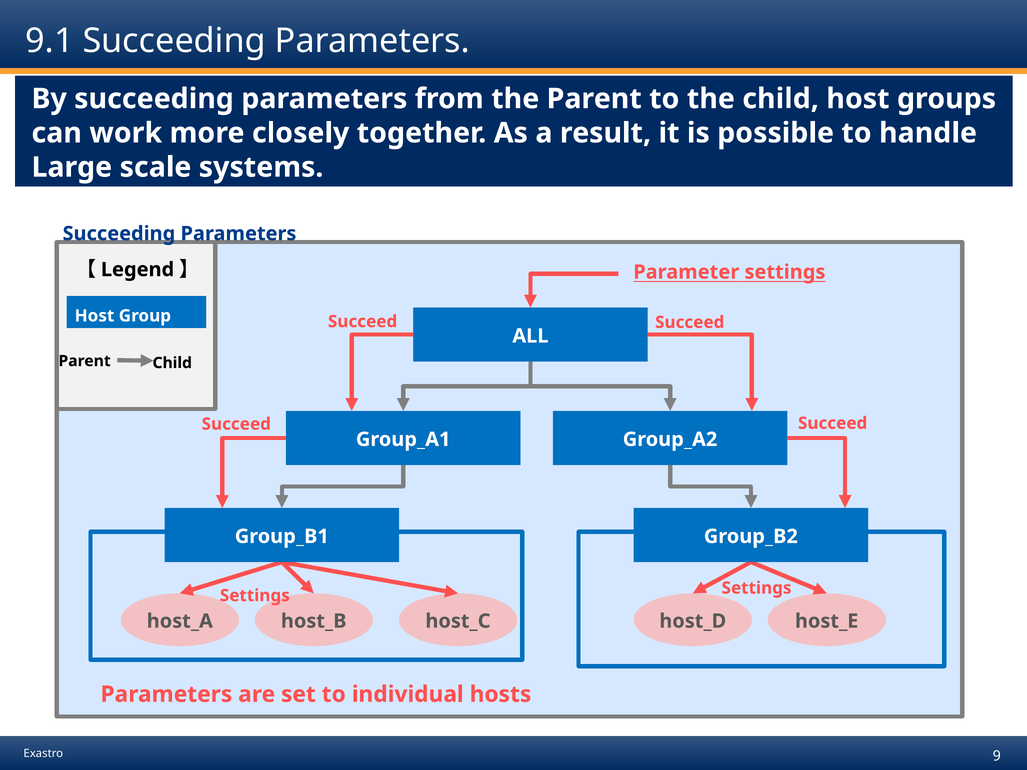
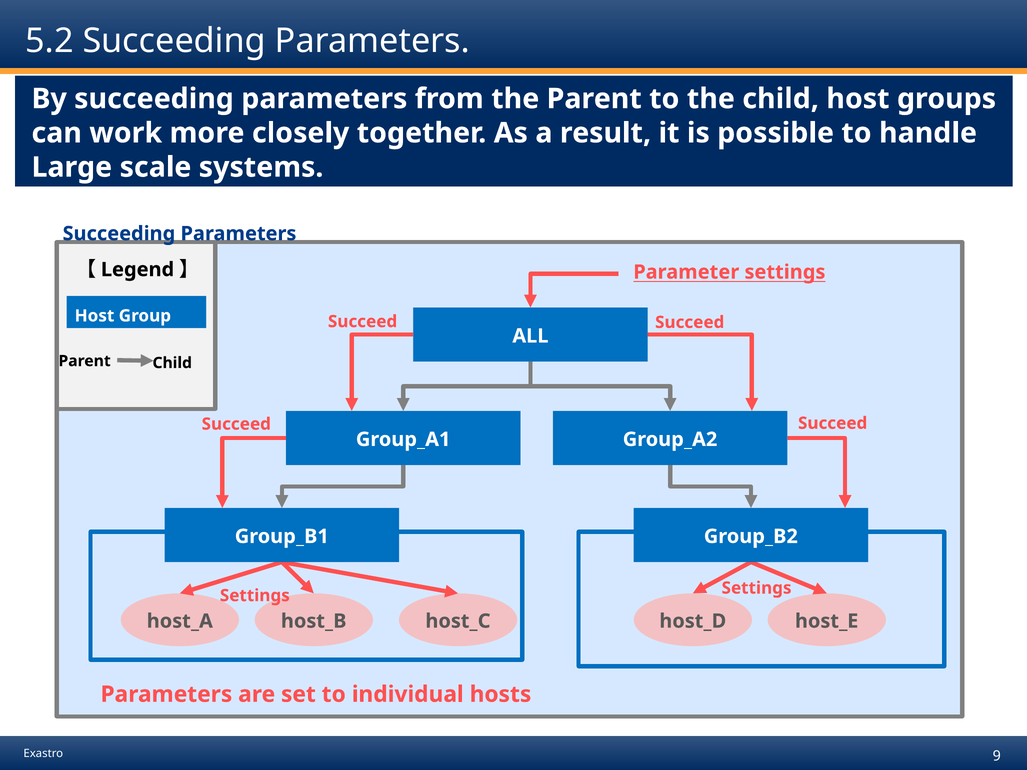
9.1: 9.1 -> 5.2
